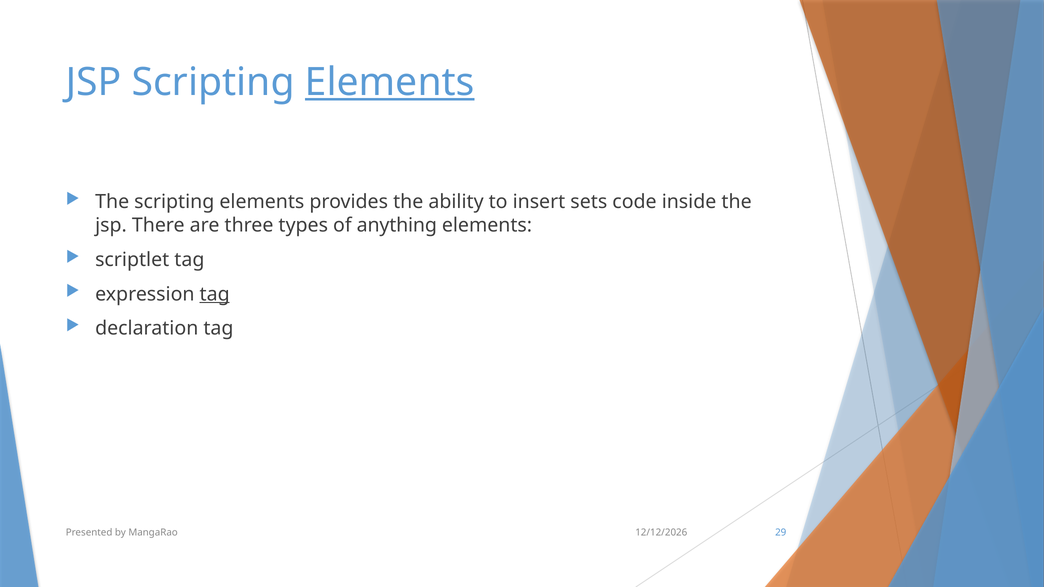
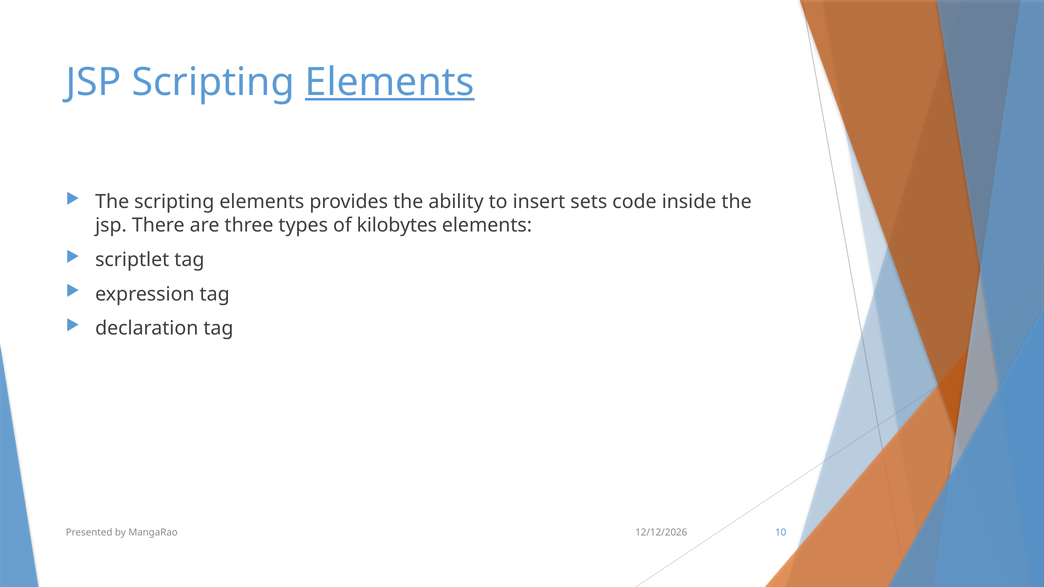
anything: anything -> kilobytes
tag at (215, 294) underline: present -> none
29: 29 -> 10
